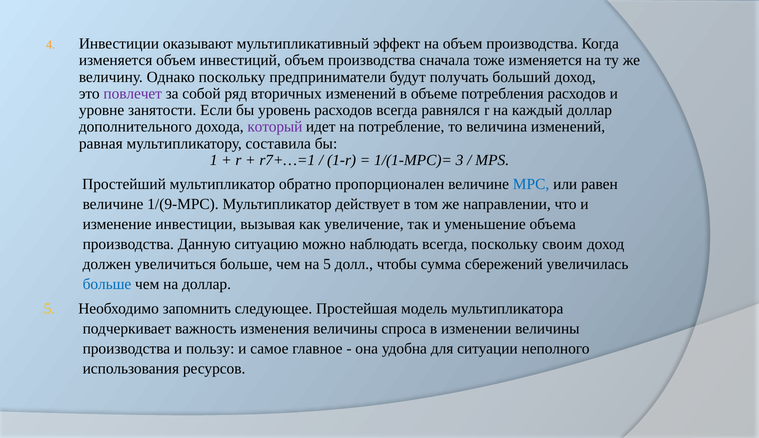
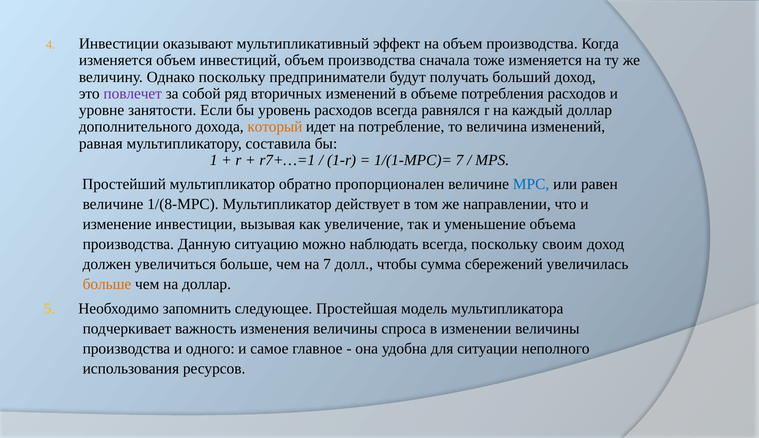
который colour: purple -> orange
1/(1-МРC)= 3: 3 -> 7
1/(9-МРС: 1/(9-МРС -> 1/(8-МРС
на 5: 5 -> 7
больше at (107, 284) colour: blue -> orange
пользу: пользу -> одного
